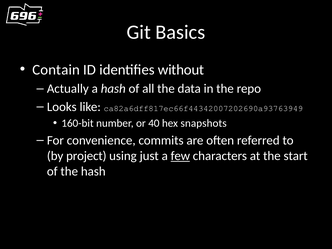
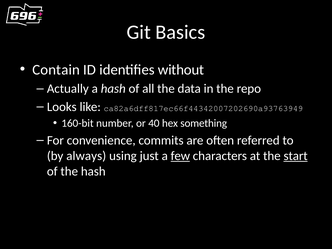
snapshots: snapshots -> something
project: project -> always
start underline: none -> present
